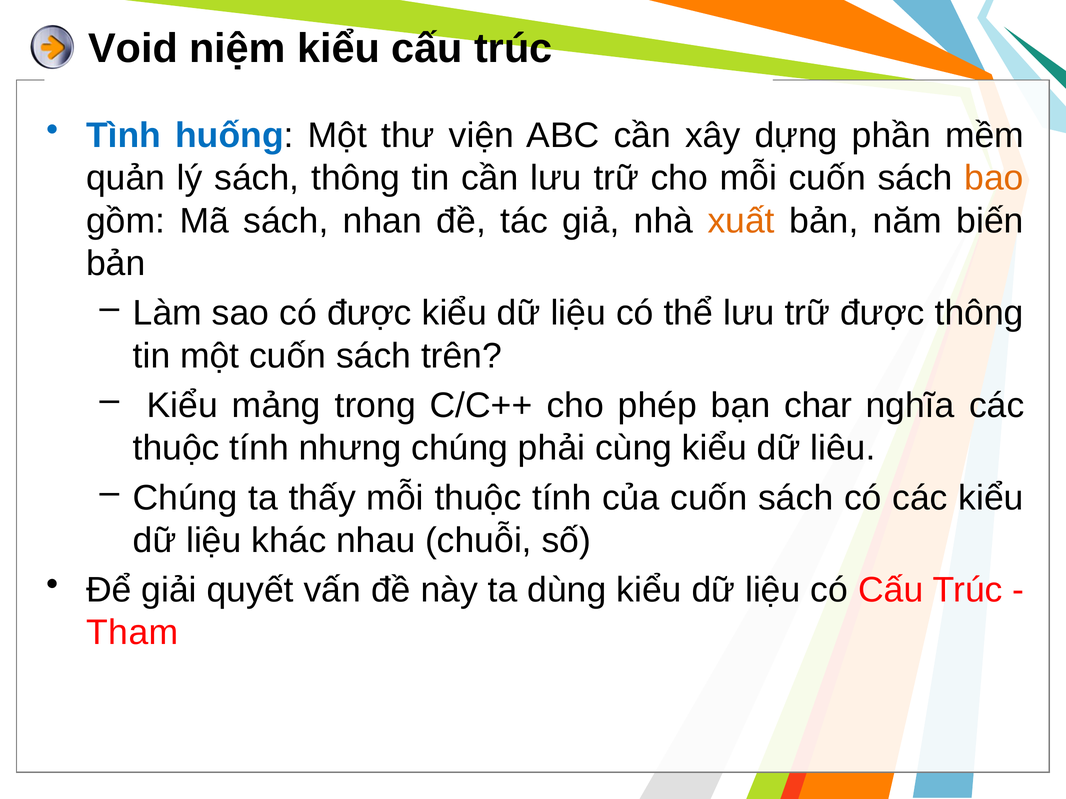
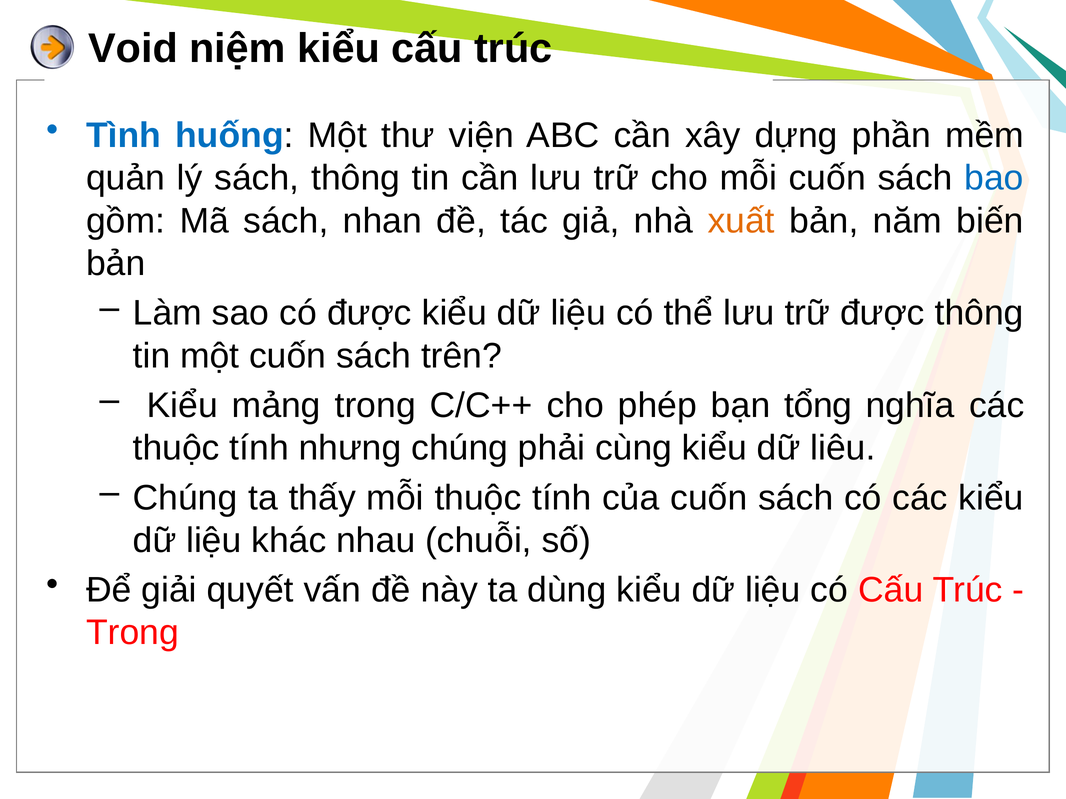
bao colour: orange -> blue
char: char -> tổng
Tham at (132, 633): Tham -> Trong
